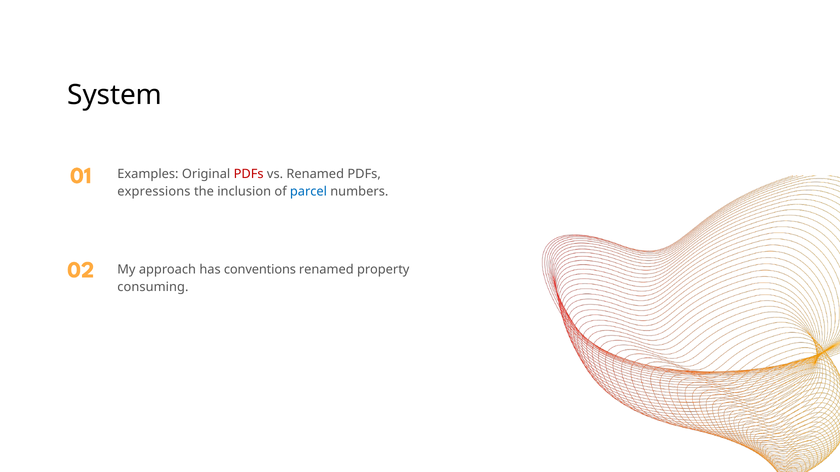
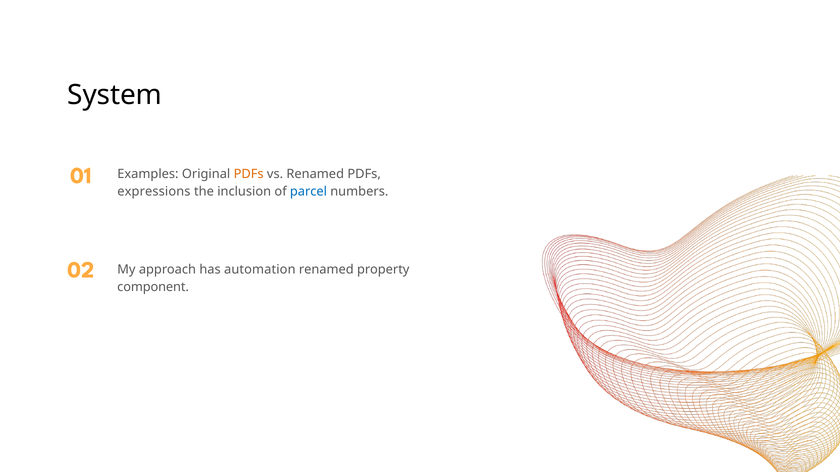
PDFs at (249, 174) colour: red -> orange
conventions: conventions -> automation
consuming: consuming -> component
